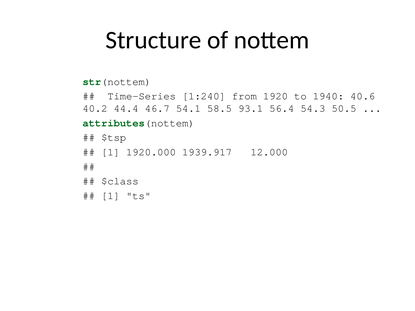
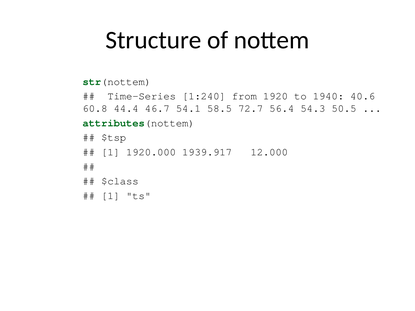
40.2: 40.2 -> 60.8
93.1: 93.1 -> 72.7
